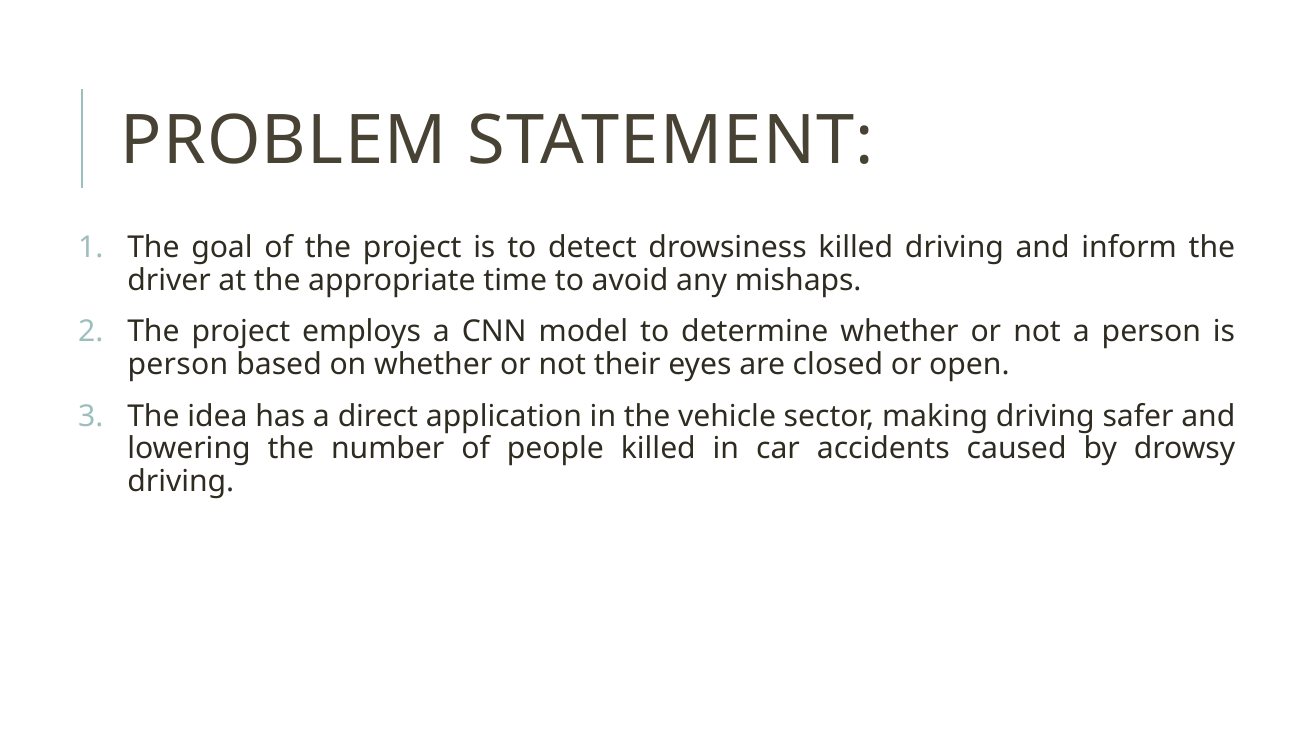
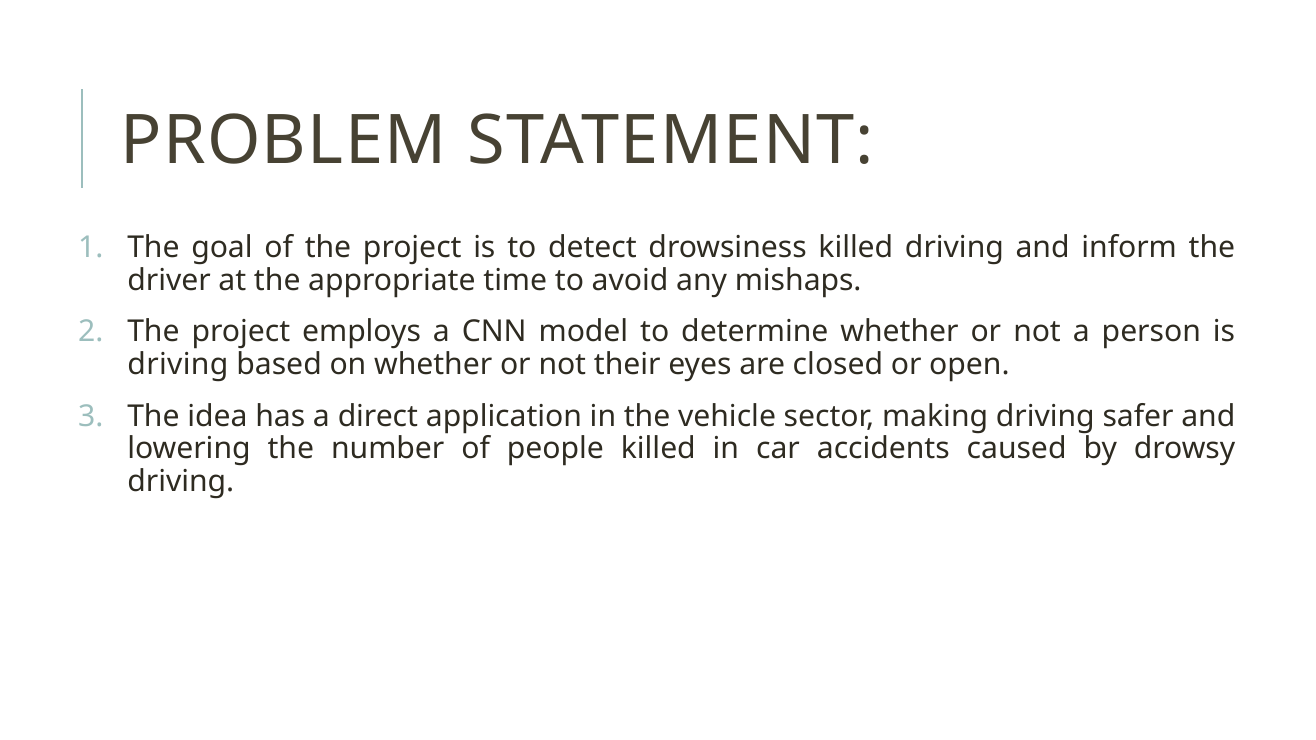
person at (178, 365): person -> driving
